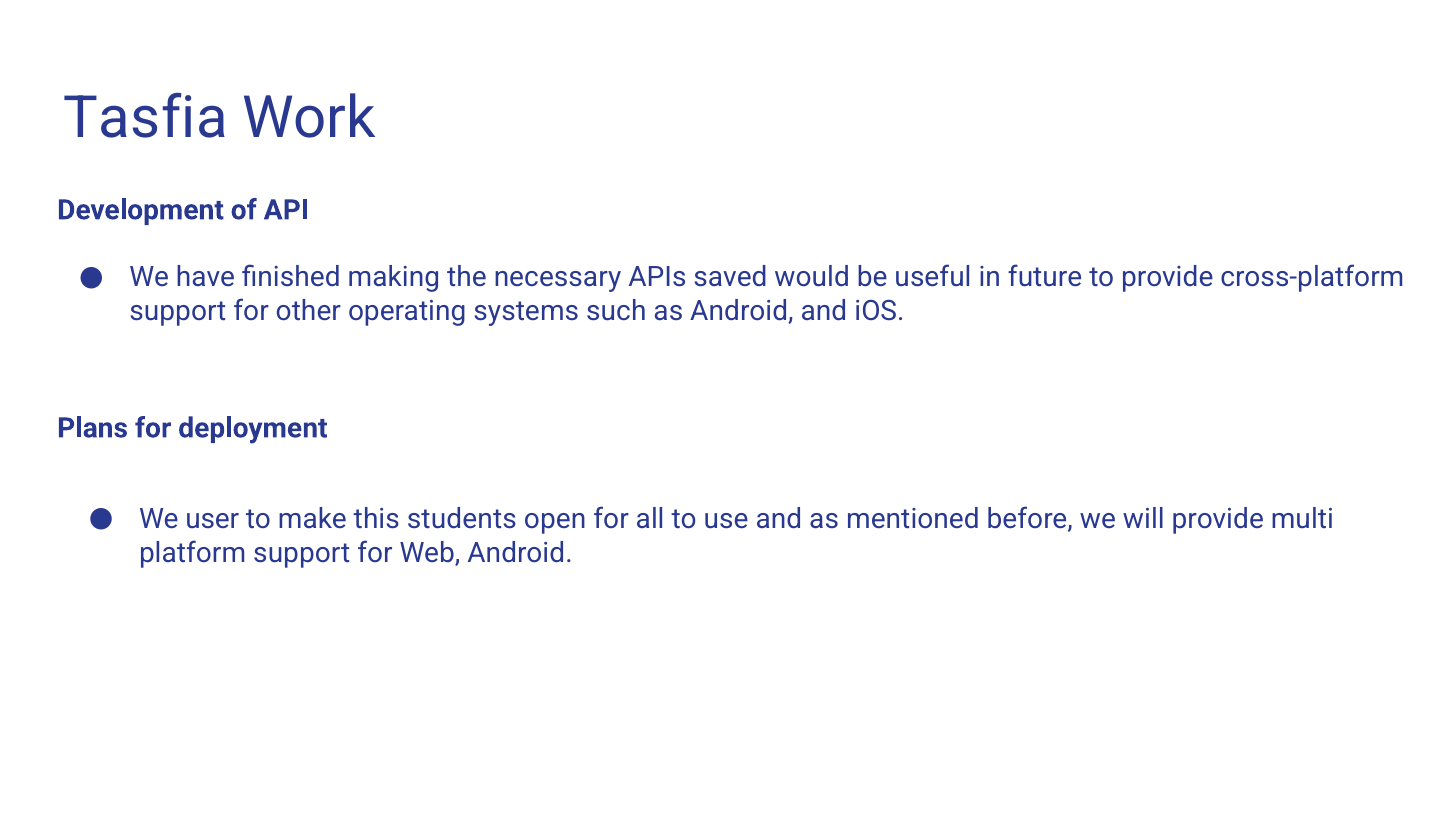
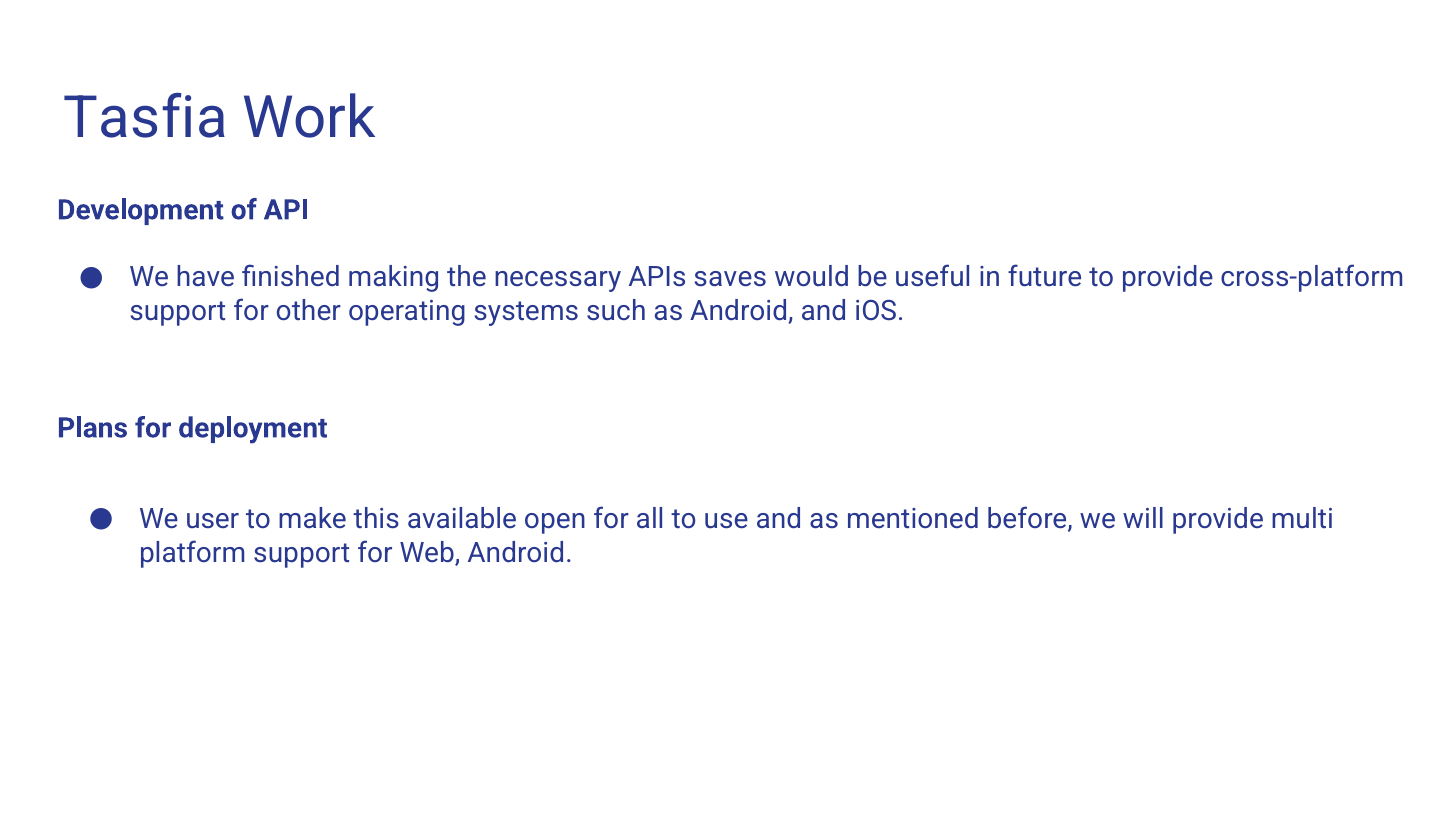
saved: saved -> saves
students: students -> available
